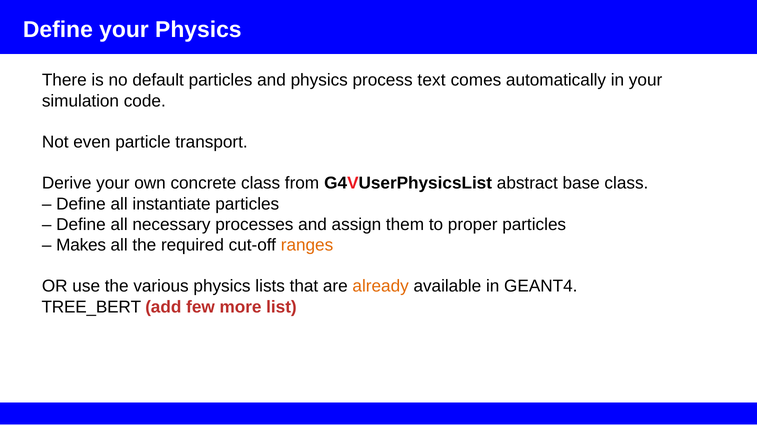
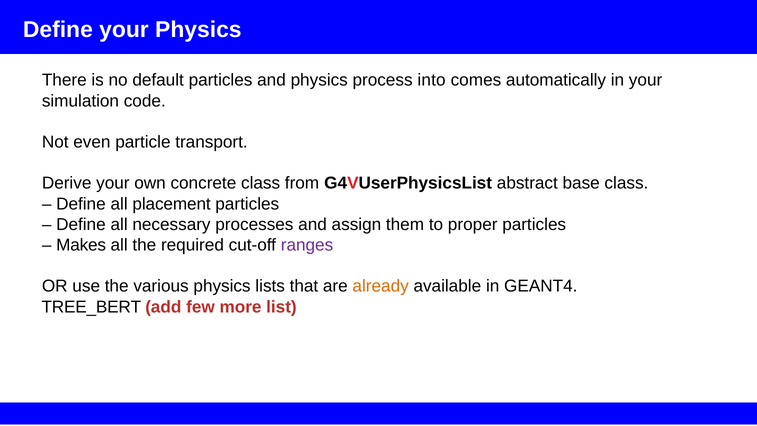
text: text -> into
instantiate: instantiate -> placement
ranges colour: orange -> purple
